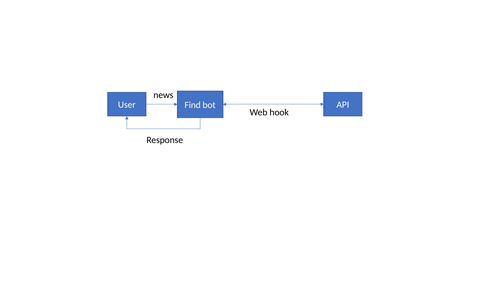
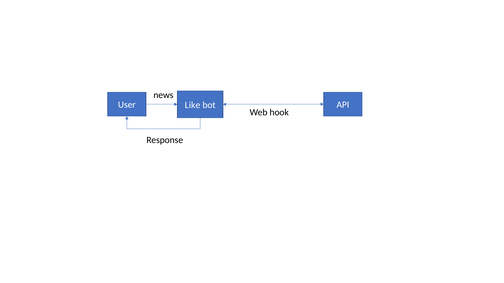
Find: Find -> Like
